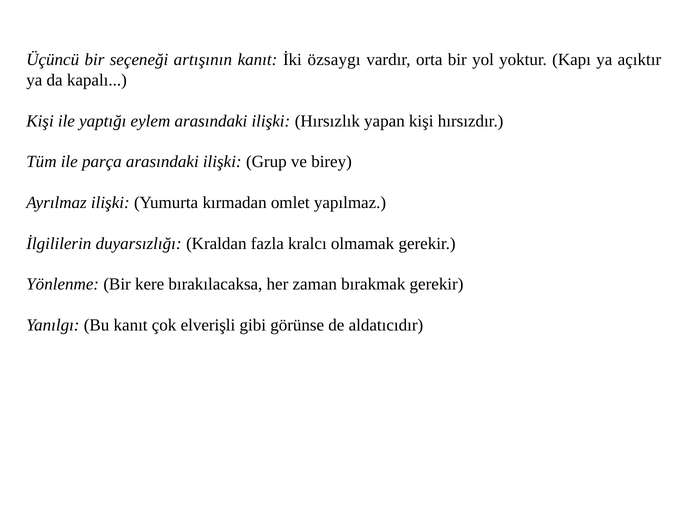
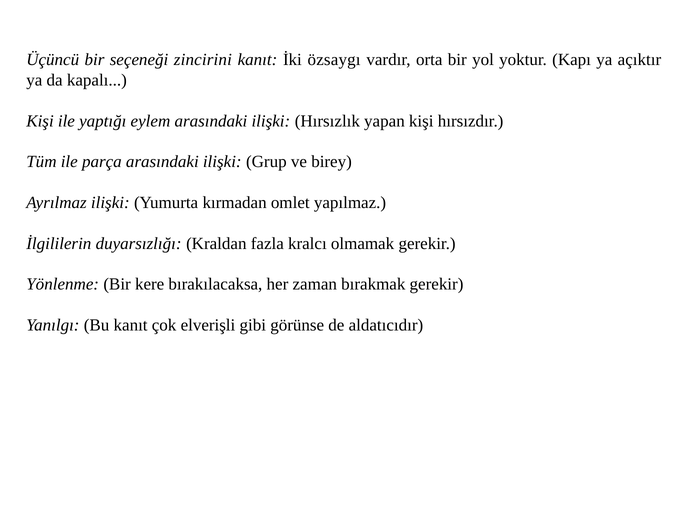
artışının: artışının -> zincirini
